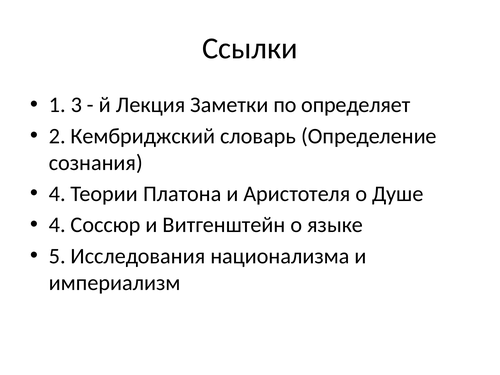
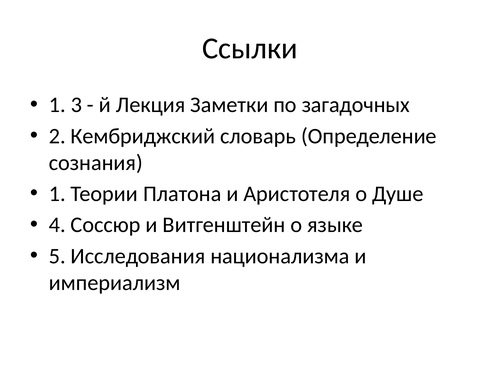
определяет: определяет -> загадочных
4 at (57, 194): 4 -> 1
